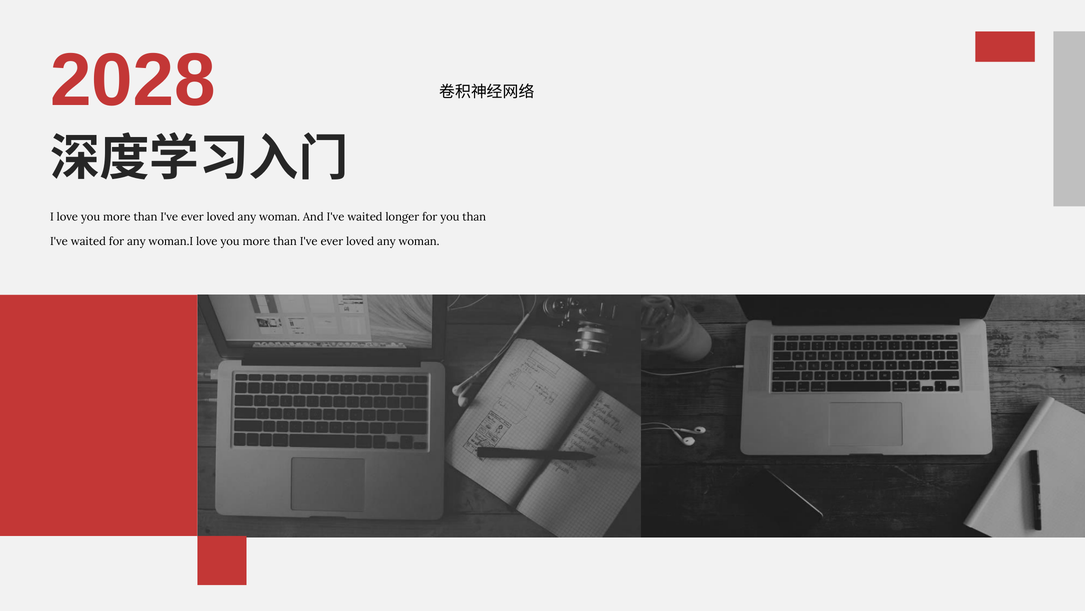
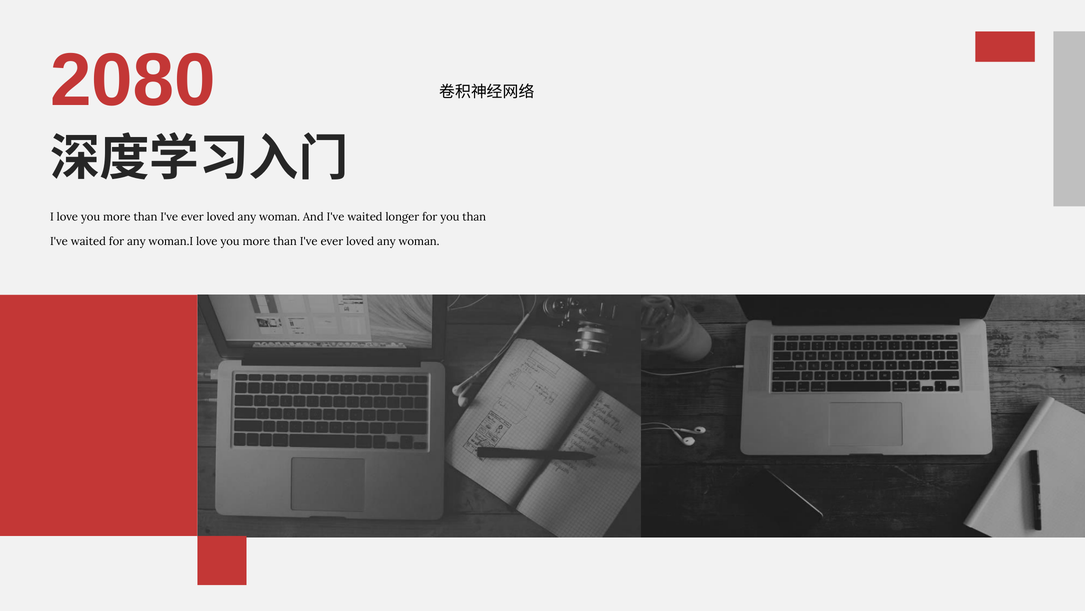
2028: 2028 -> 2080
